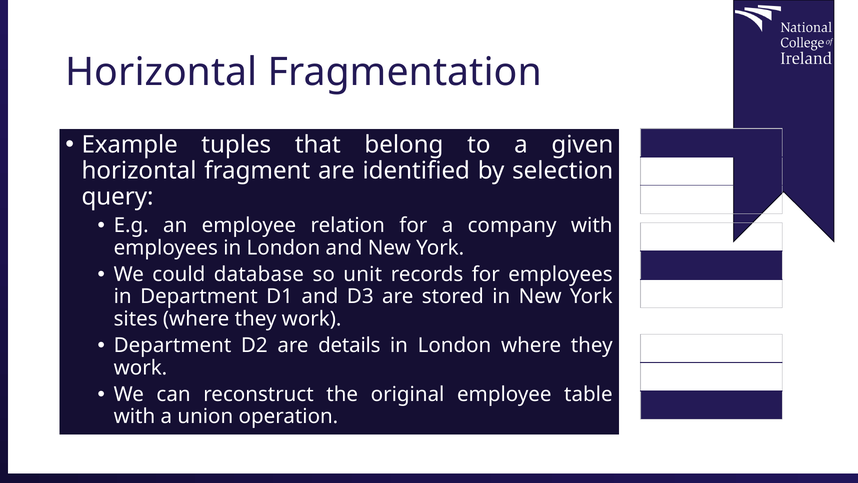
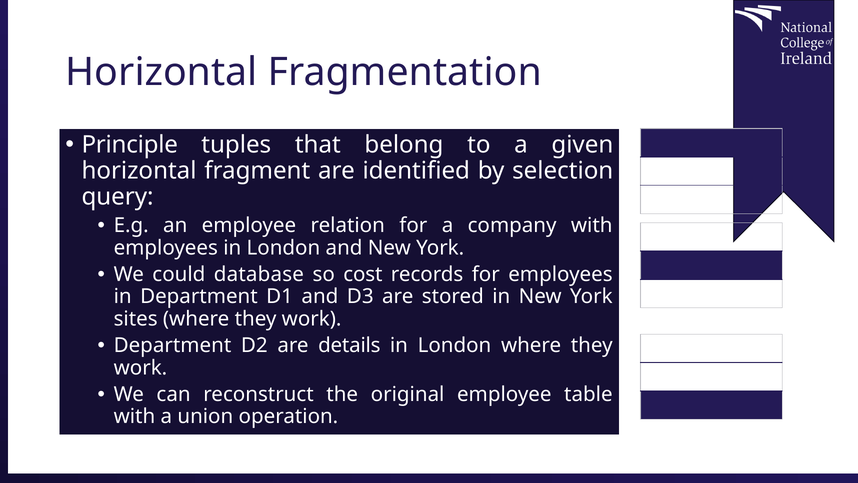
Example: Example -> Principle
unit: unit -> cost
